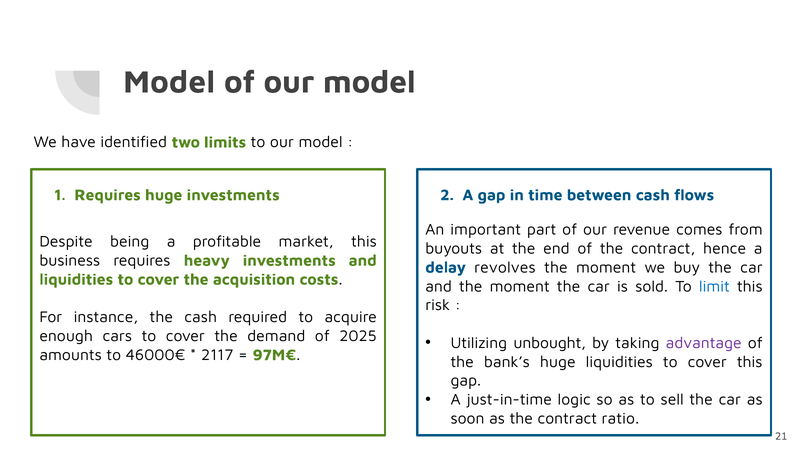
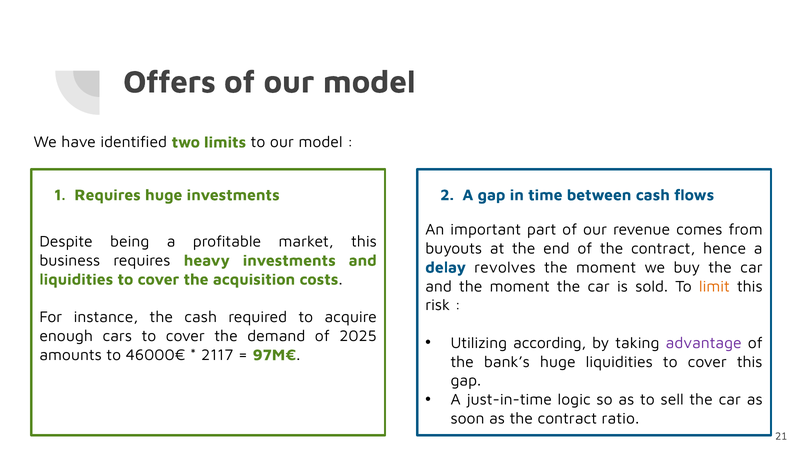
Model at (169, 82): Model -> Offers
limit colour: blue -> orange
unbought: unbought -> according
